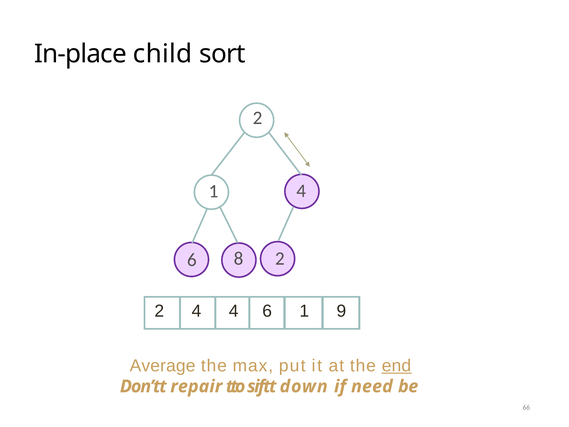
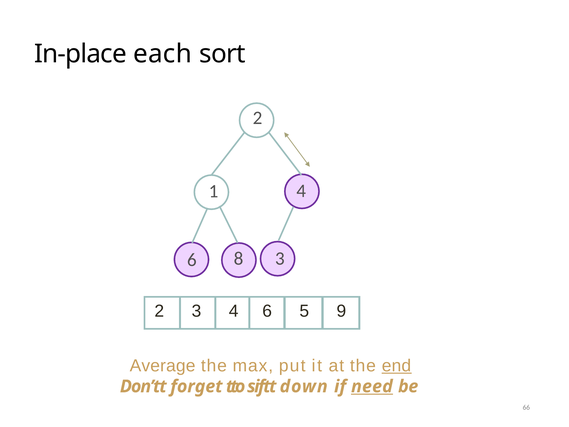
child: child -> each
8 2: 2 -> 3
4 at (196, 311): 4 -> 3
1 at (304, 311): 1 -> 5
repair: repair -> forget
need underline: none -> present
